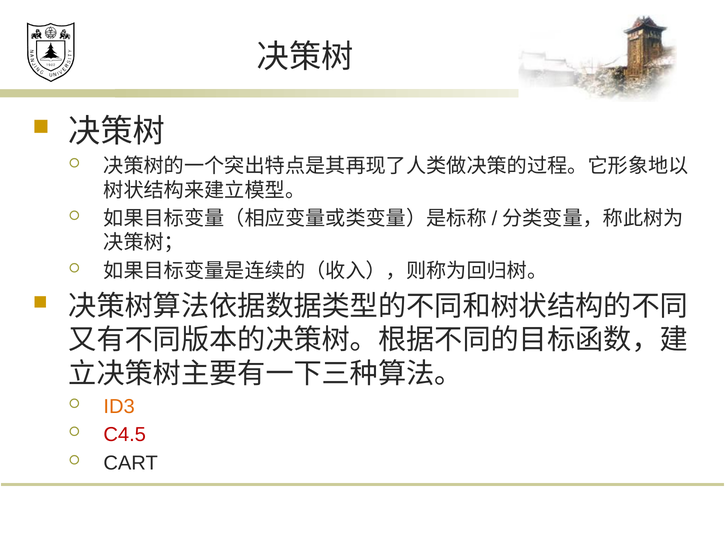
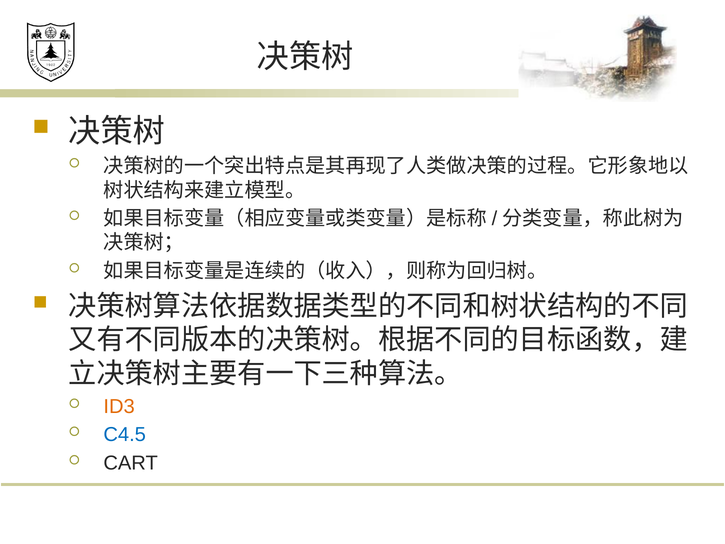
C4.5 colour: red -> blue
